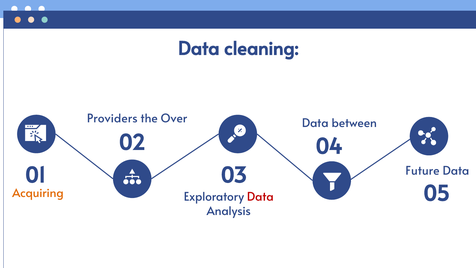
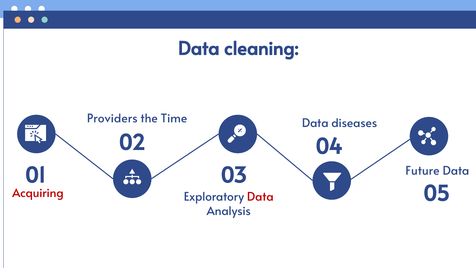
Over: Over -> Time
between: between -> diseases
Acquiring colour: orange -> red
